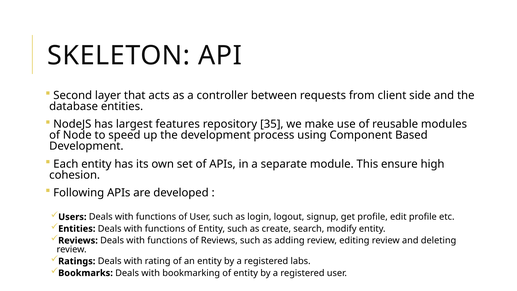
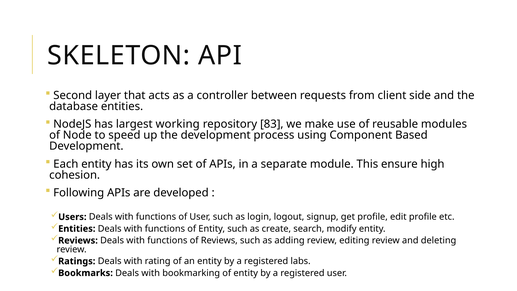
features: features -> working
35: 35 -> 83
